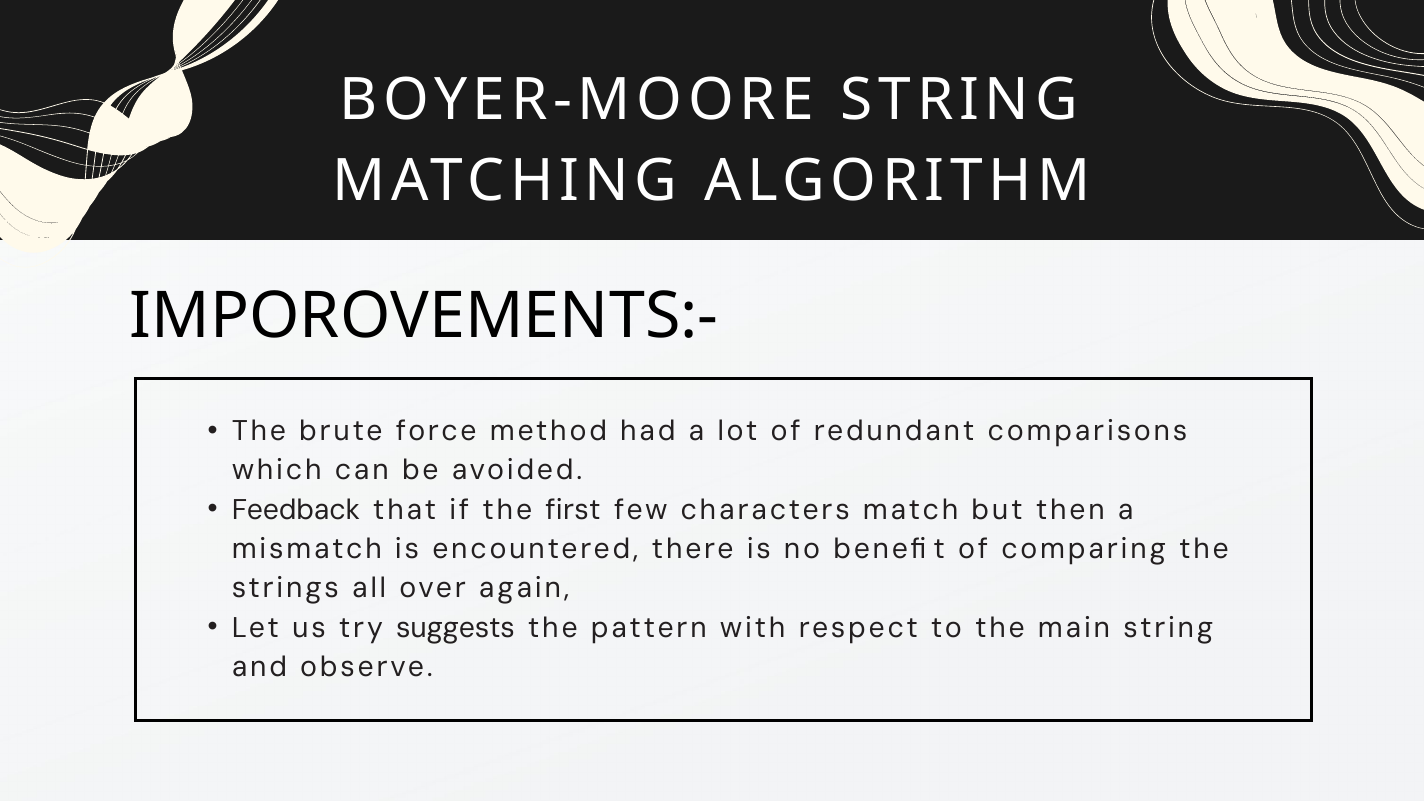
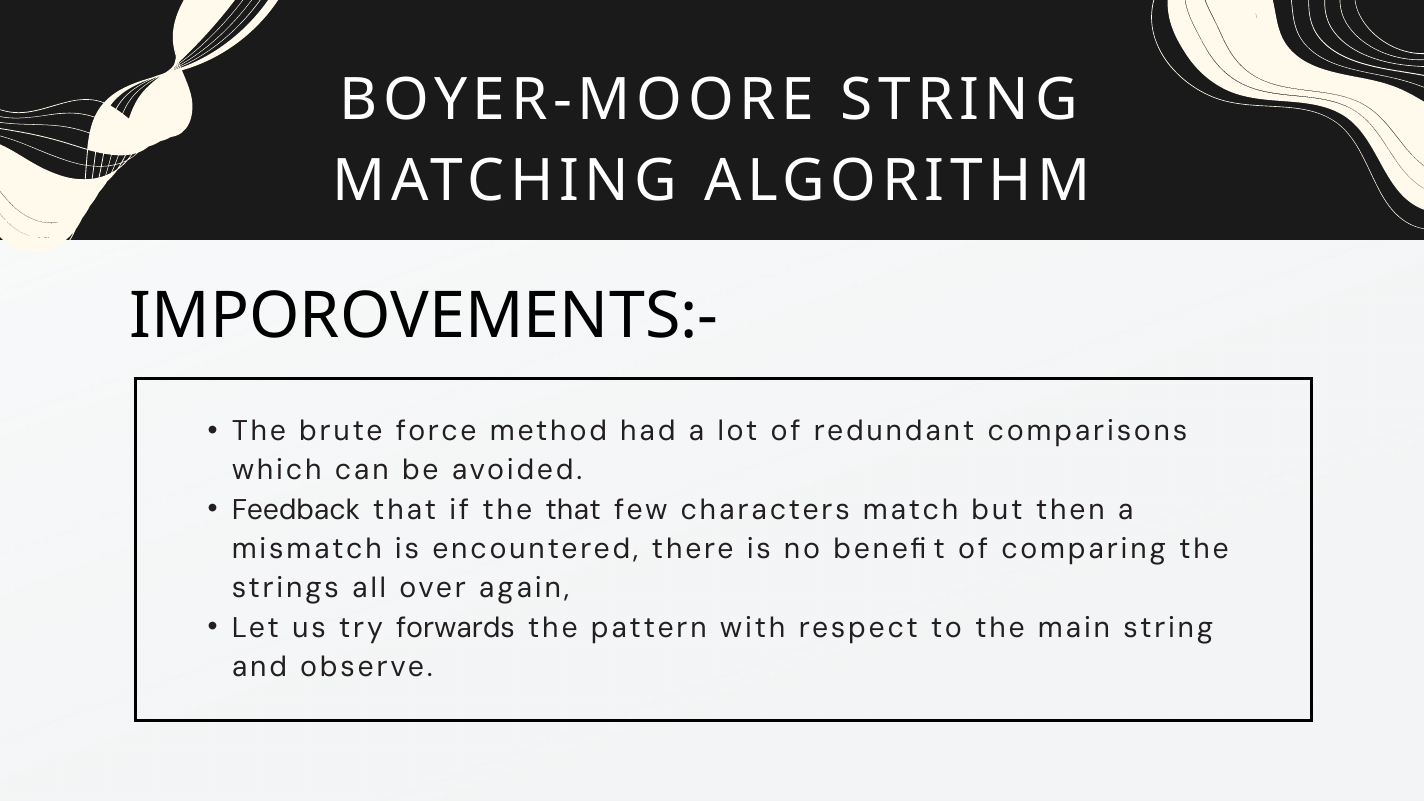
the first: first -> that
suggests: suggests -> forwards
